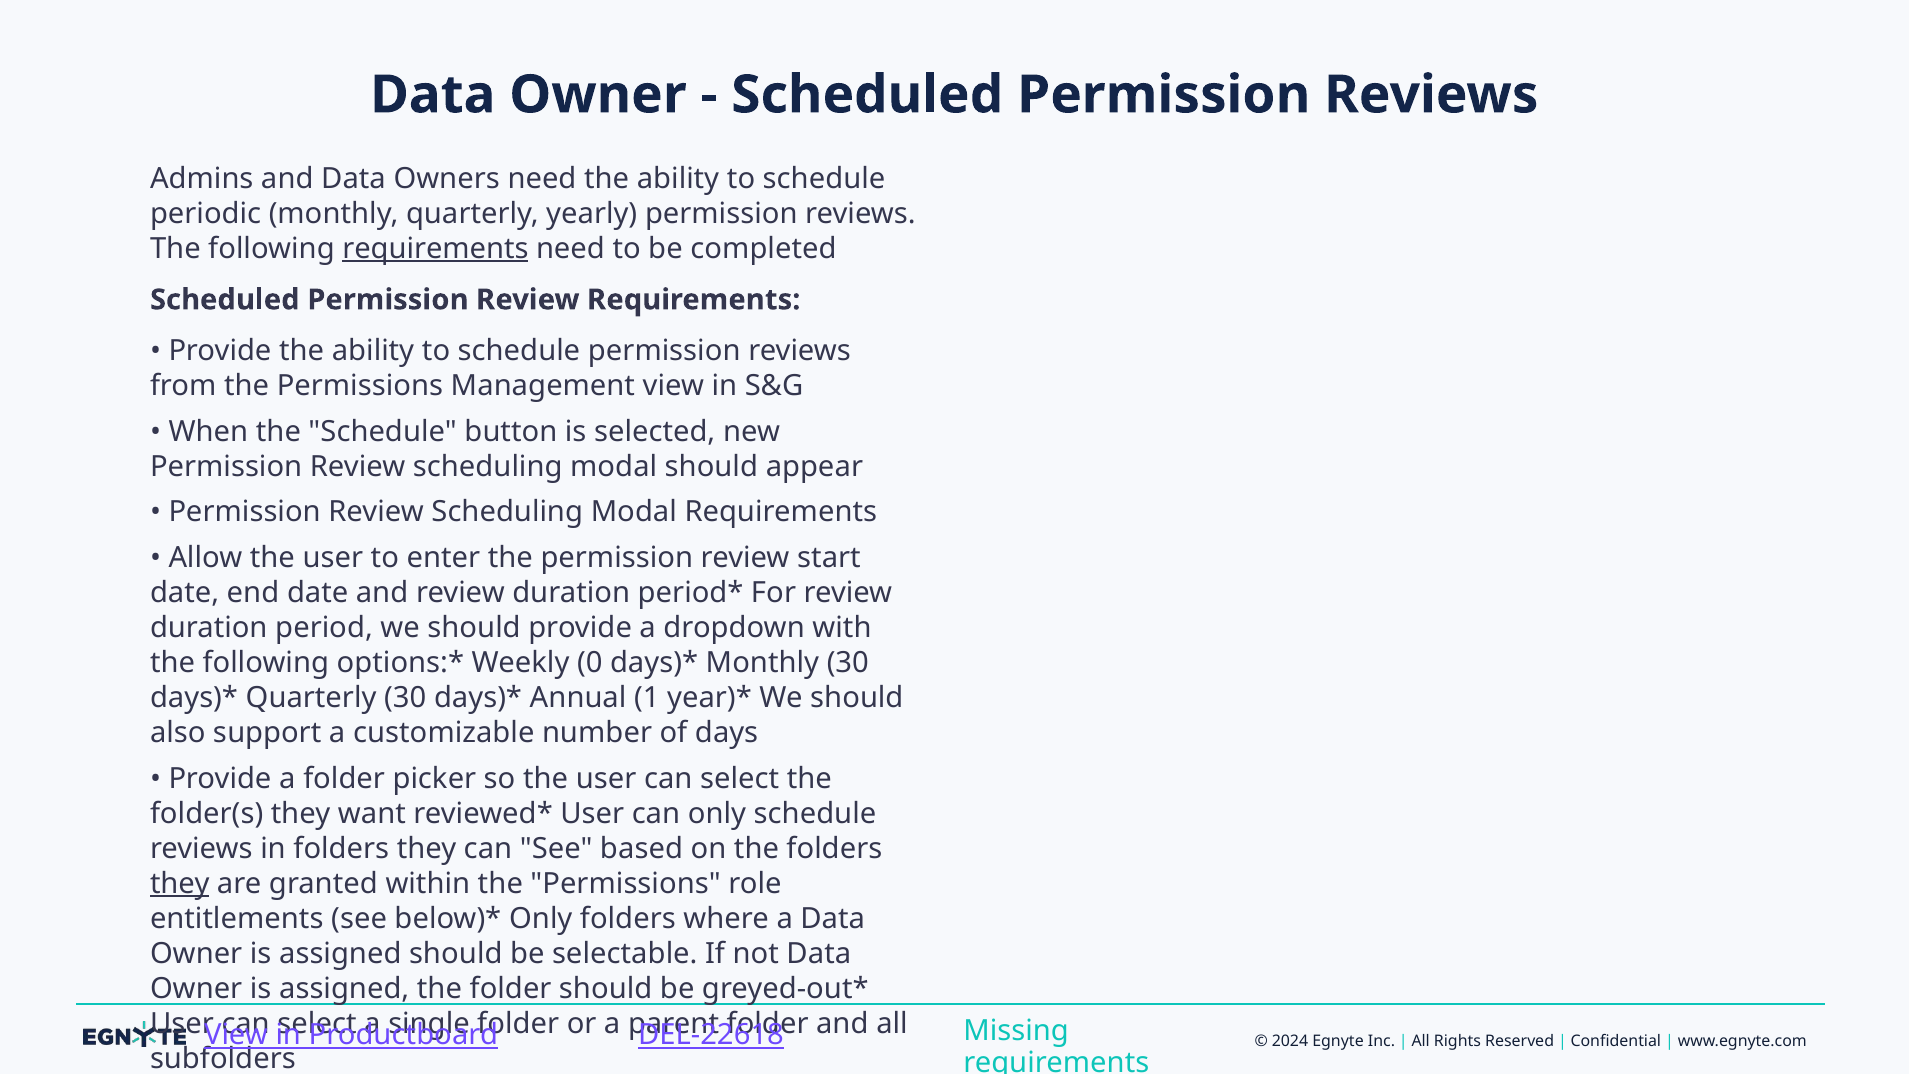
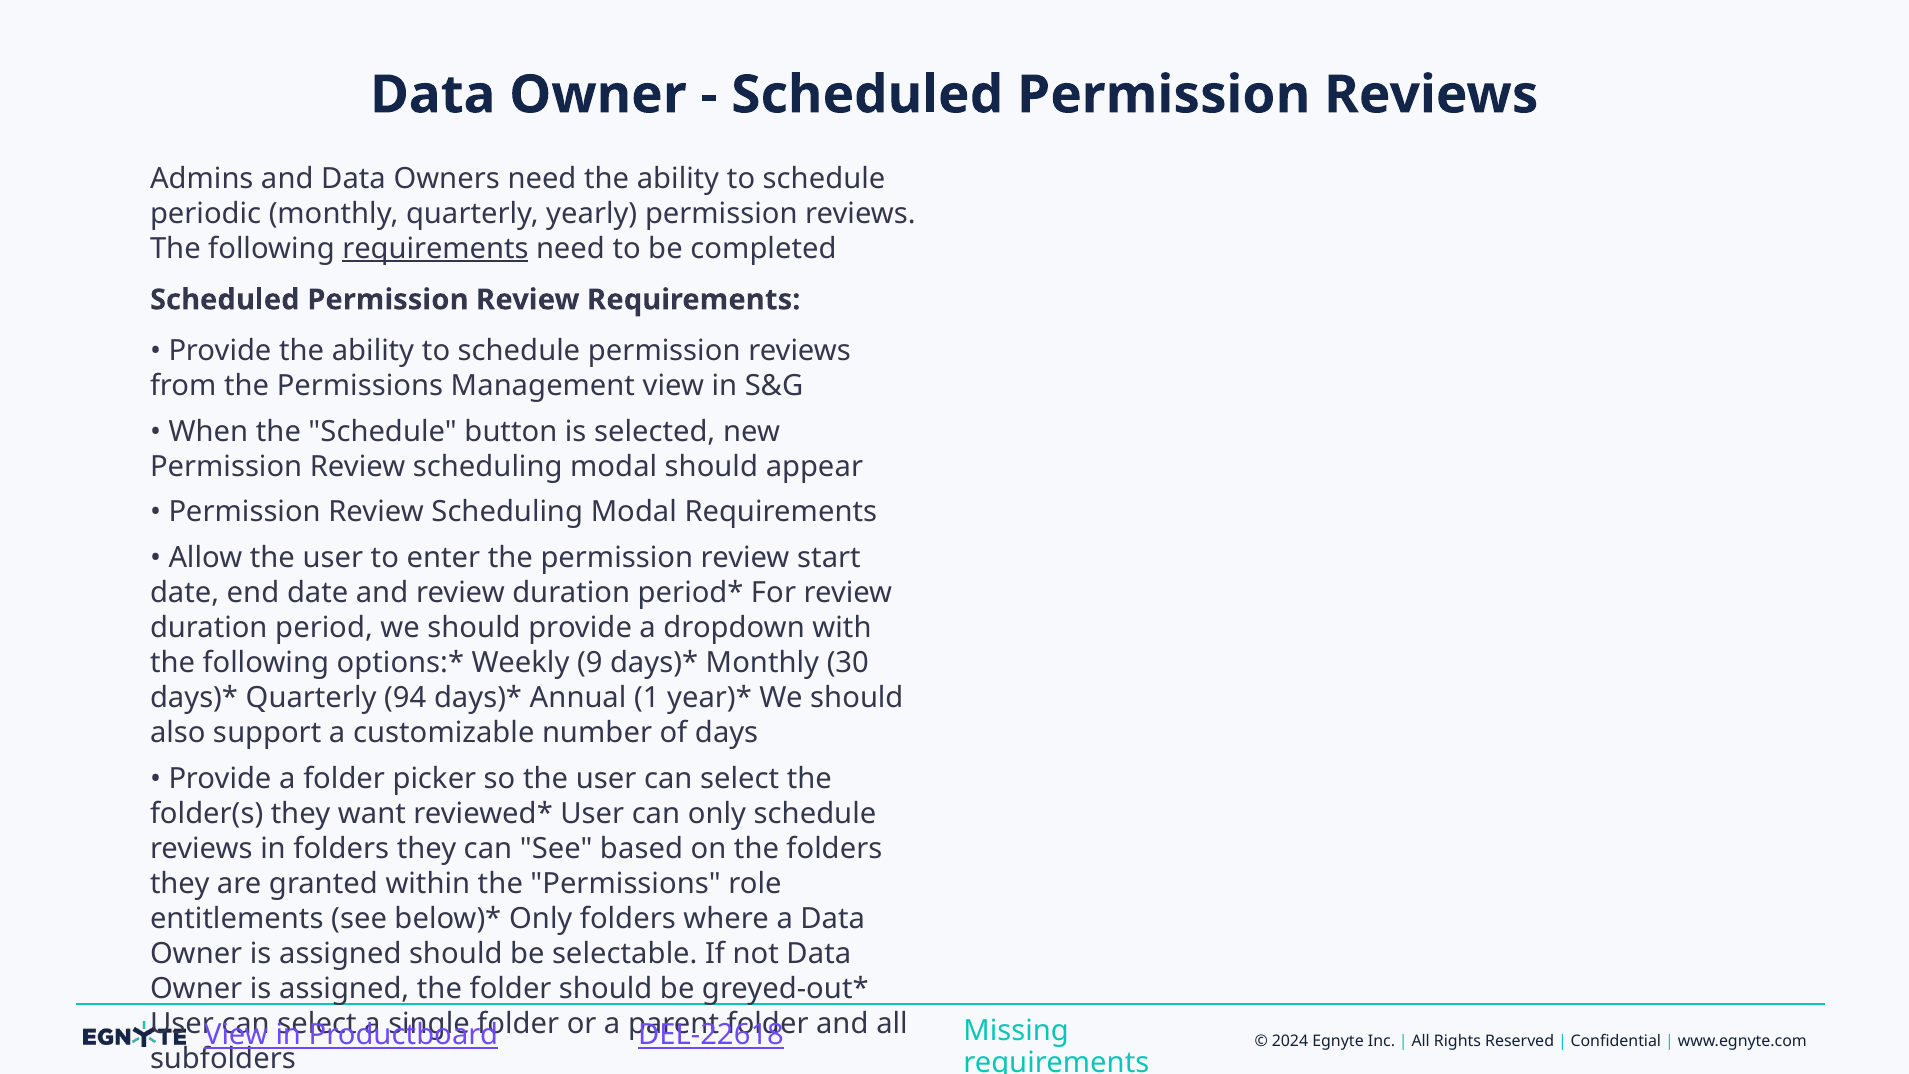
0: 0 -> 9
Quarterly 30: 30 -> 94
they at (180, 883) underline: present -> none
